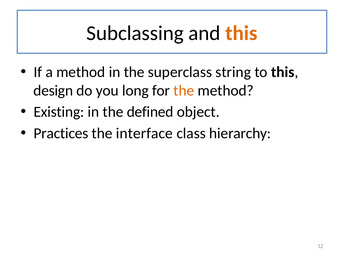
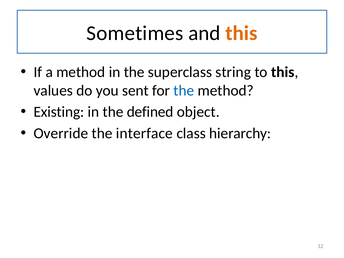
Subclassing: Subclassing -> Sometimes
design: design -> values
long: long -> sent
the at (184, 91) colour: orange -> blue
Practices: Practices -> Override
